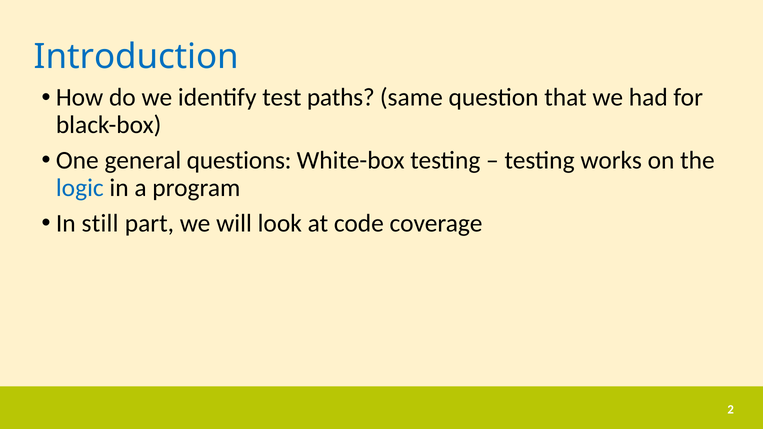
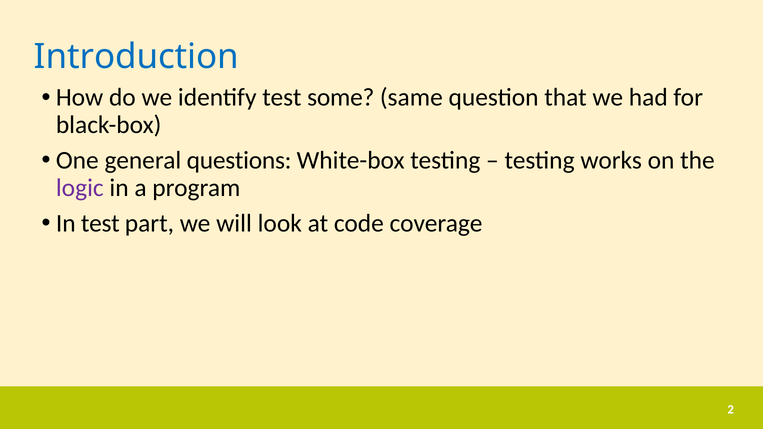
paths: paths -> some
logic colour: blue -> purple
In still: still -> test
